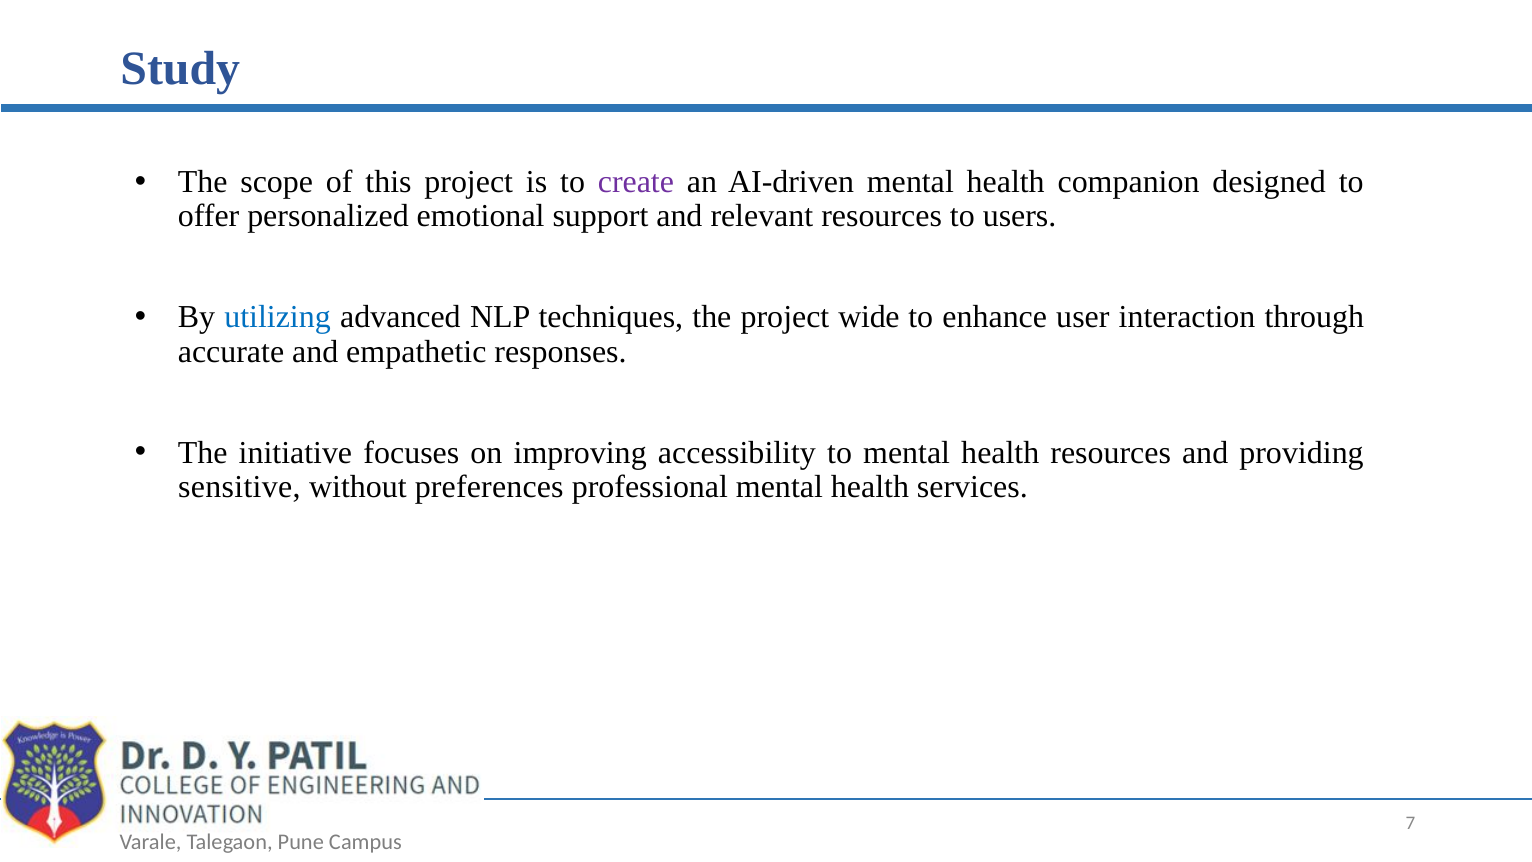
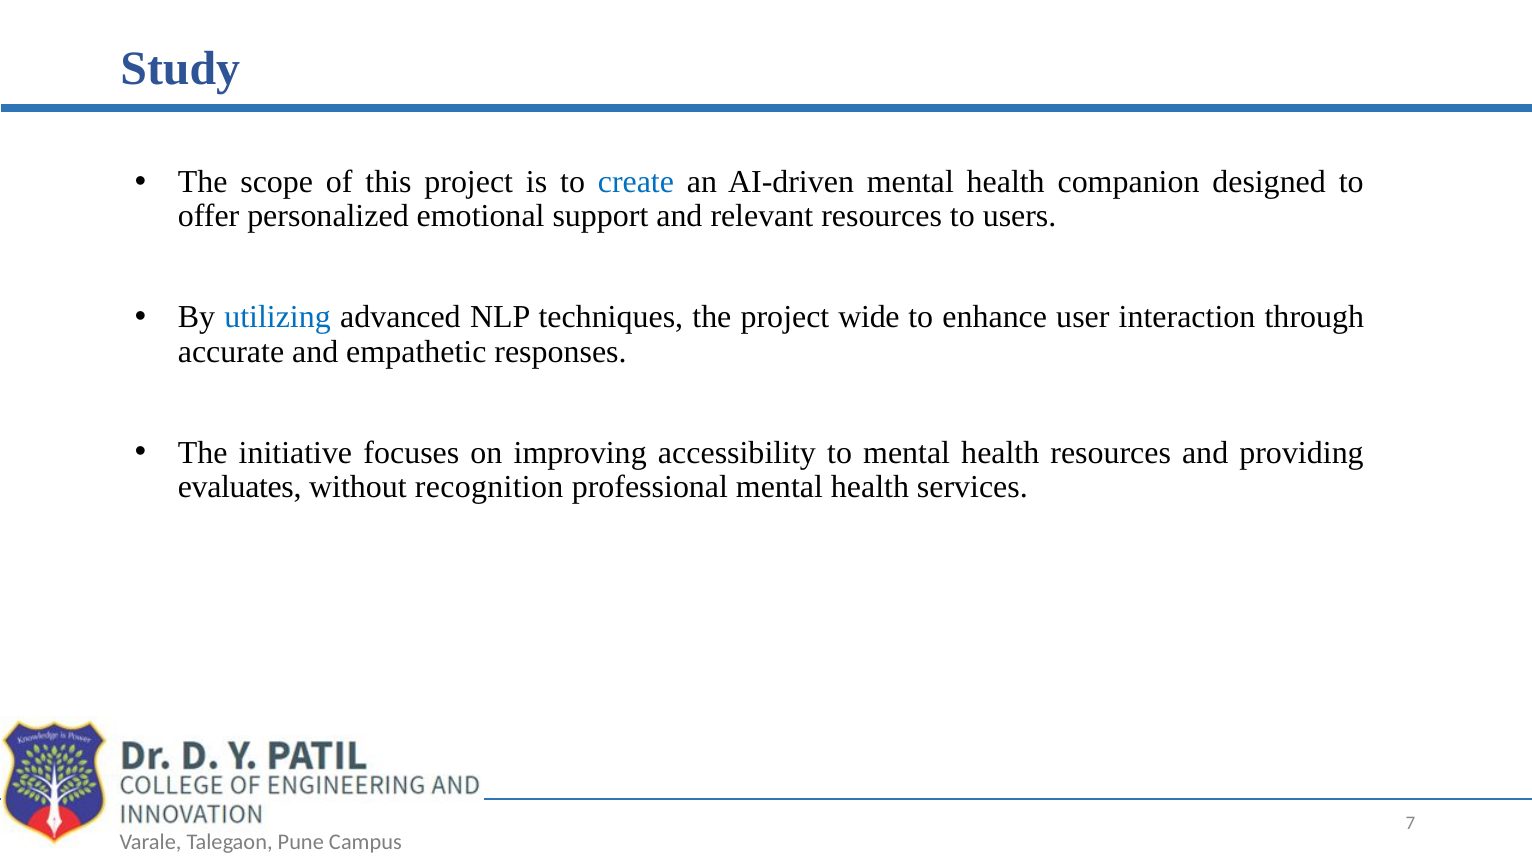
create colour: purple -> blue
sensitive: sensitive -> evaluates
preferences: preferences -> recognition
